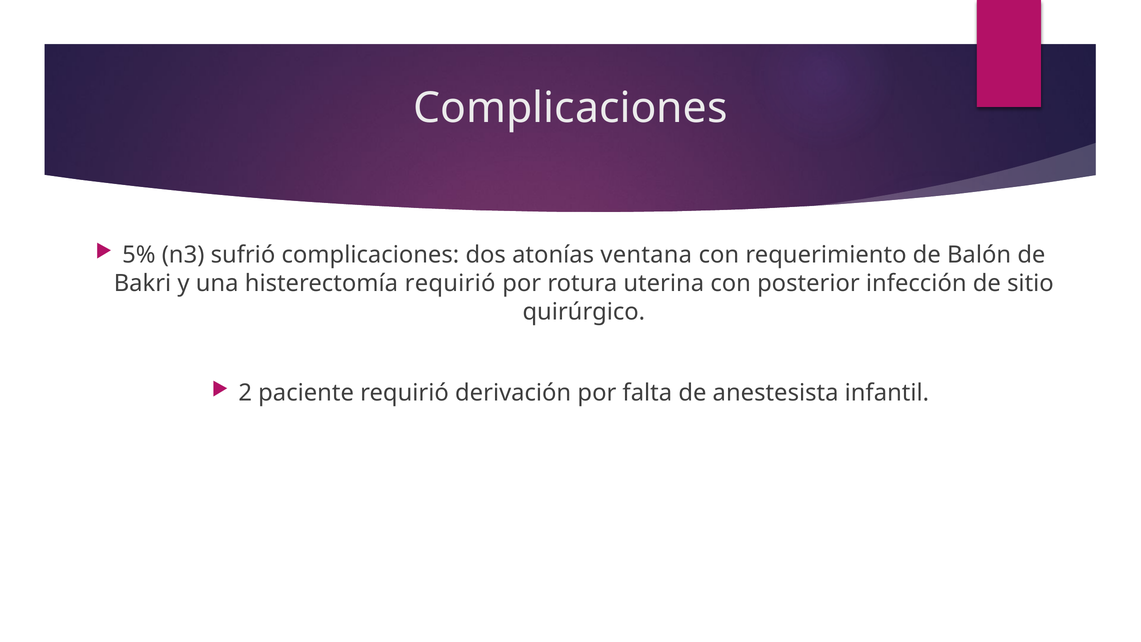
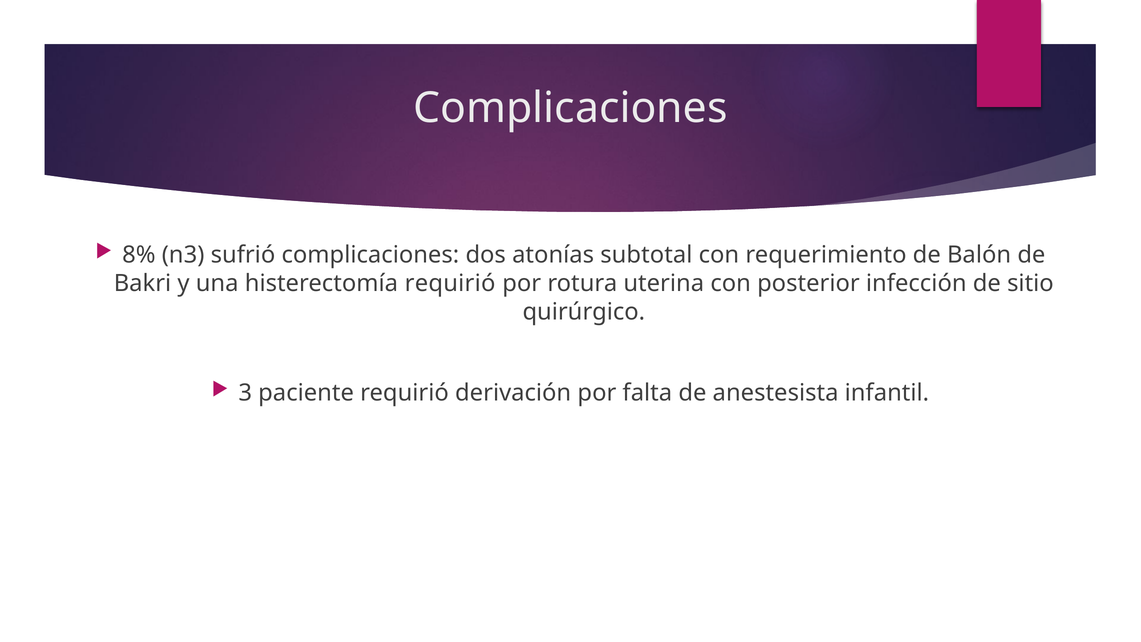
5%: 5% -> 8%
ventana: ventana -> subtotal
2: 2 -> 3
